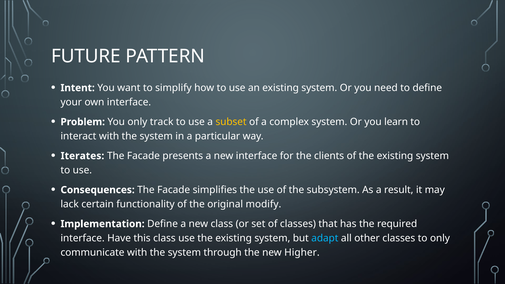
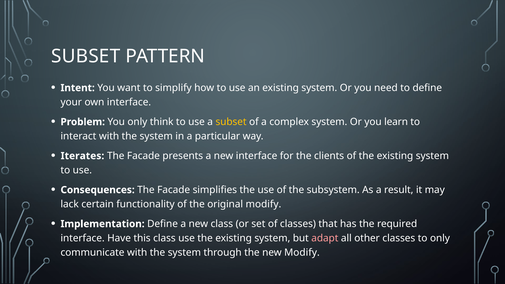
FUTURE at (86, 56): FUTURE -> SUBSET
track: track -> think
adapt colour: light blue -> pink
new Higher: Higher -> Modify
